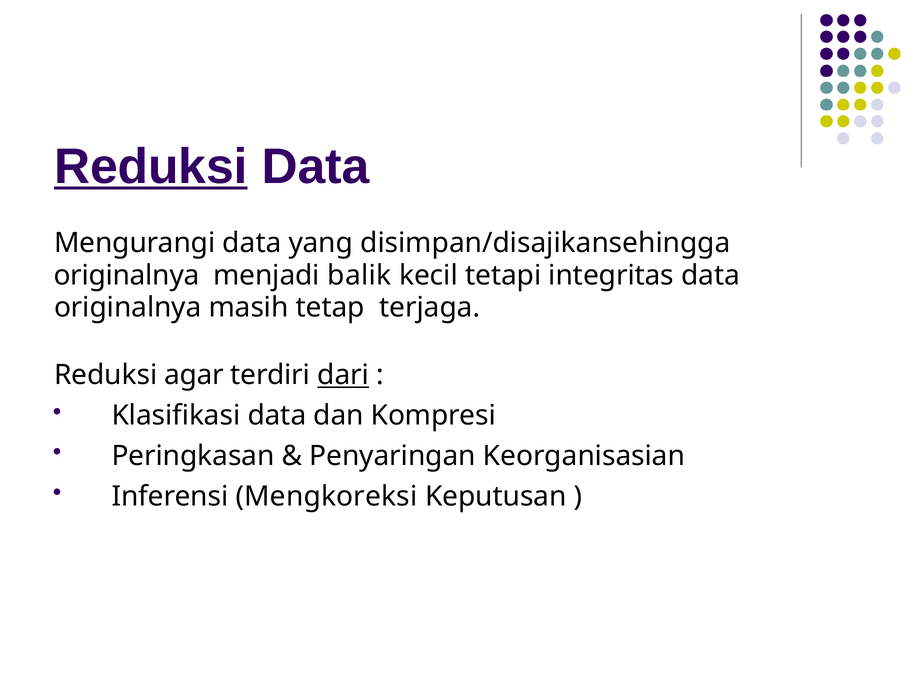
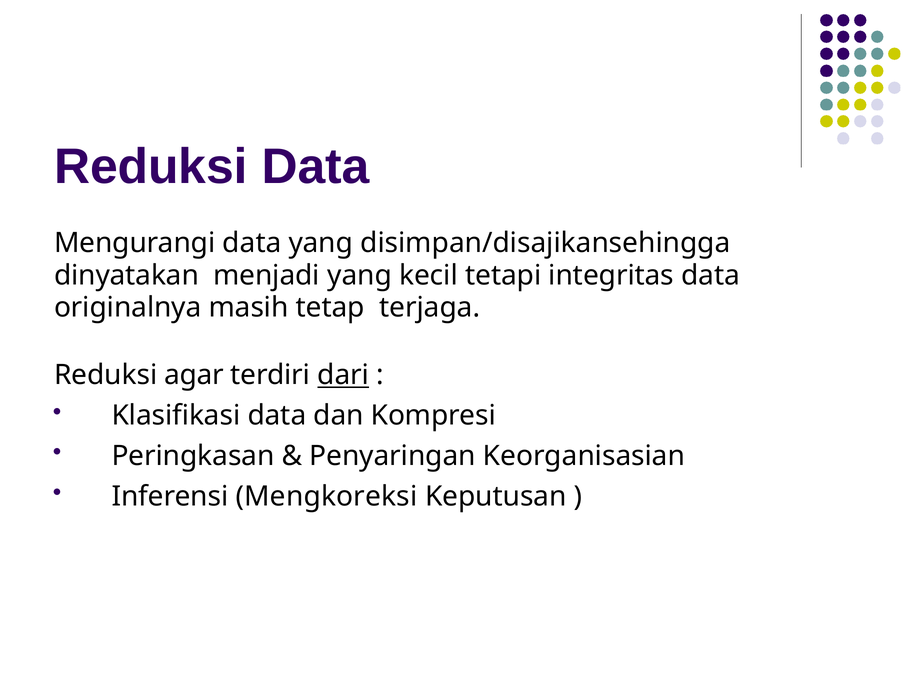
Reduksi at (151, 167) underline: present -> none
originalnya at (127, 276): originalnya -> dinyatakan
menjadi balik: balik -> yang
